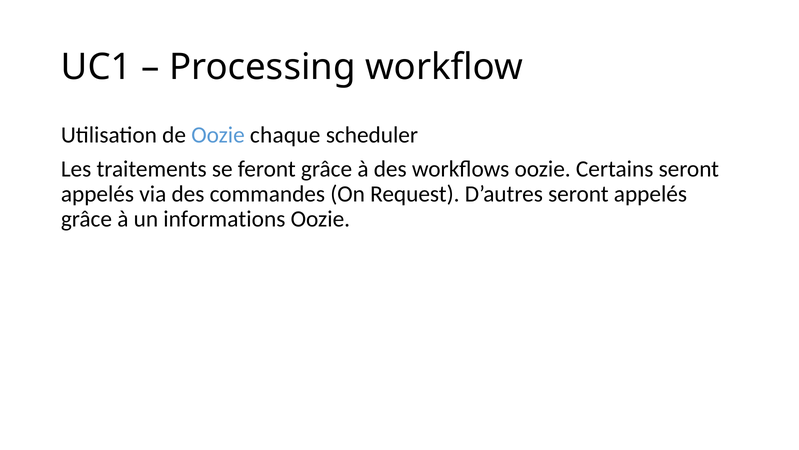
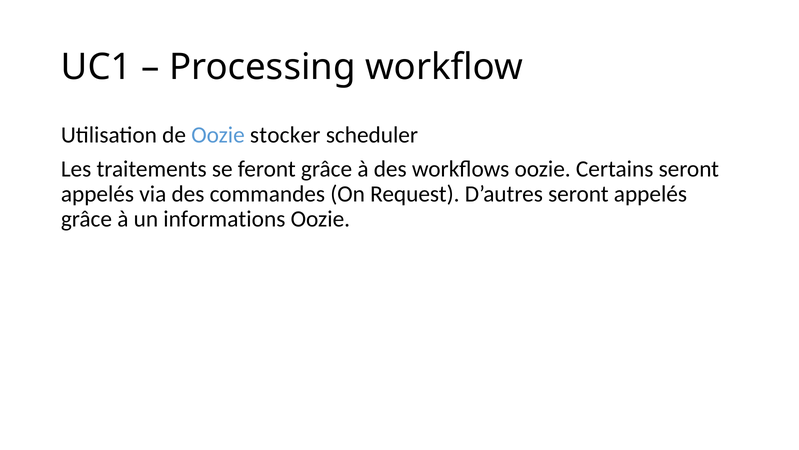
chaque: chaque -> stocker
